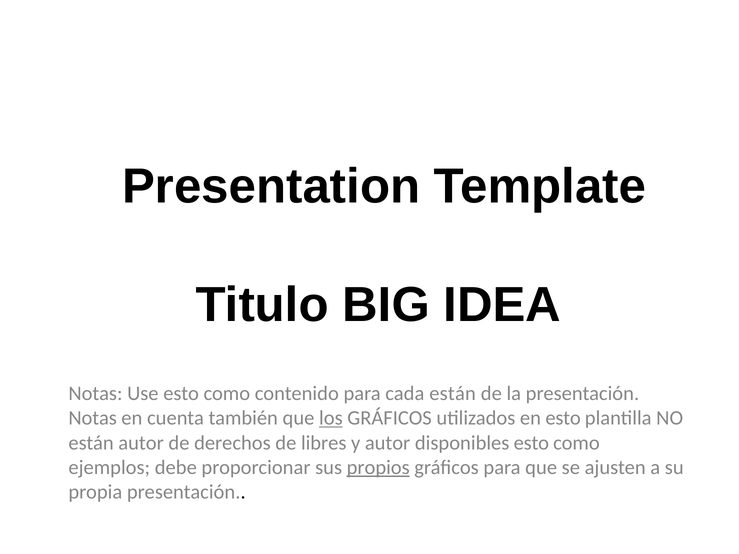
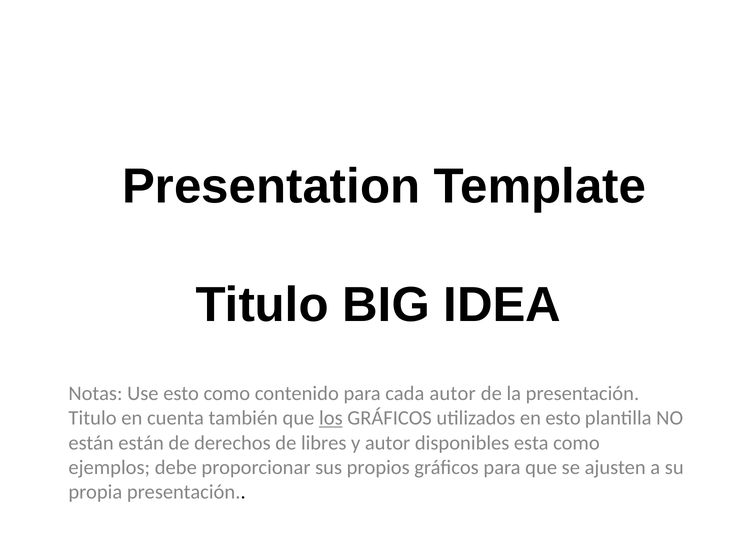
cada están: están -> autor
Notas at (93, 418): Notas -> Titulo
están autor: autor -> están
disponibles esto: esto -> esta
propios underline: present -> none
